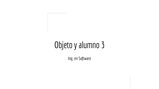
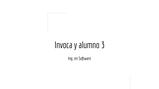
Objeto: Objeto -> Invoca
